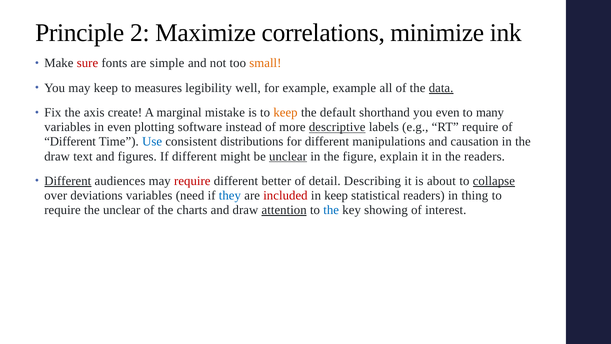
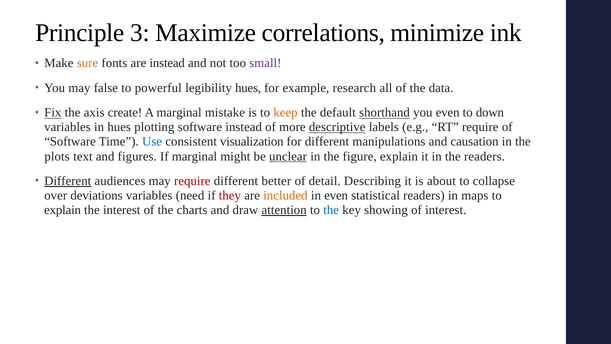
2: 2 -> 3
sure colour: red -> orange
are simple: simple -> instead
small colour: orange -> purple
may keep: keep -> false
measures: measures -> powerful
legibility well: well -> hues
example example: example -> research
data underline: present -> none
Fix underline: none -> present
shorthand underline: none -> present
many: many -> down
in even: even -> hues
Different at (70, 142): Different -> Software
distributions: distributions -> visualization
draw at (57, 156): draw -> plots
If different: different -> marginal
collapse underline: present -> none
they colour: blue -> red
included colour: red -> orange
in keep: keep -> even
thing: thing -> maps
require at (62, 210): require -> explain
the unclear: unclear -> interest
